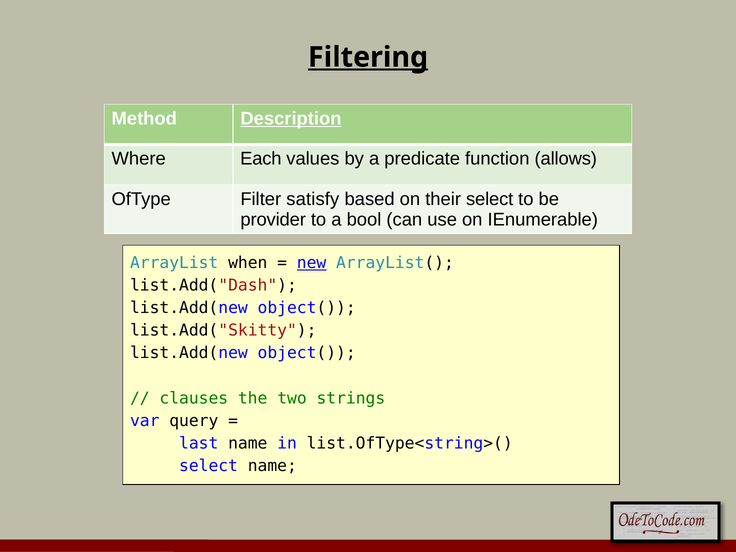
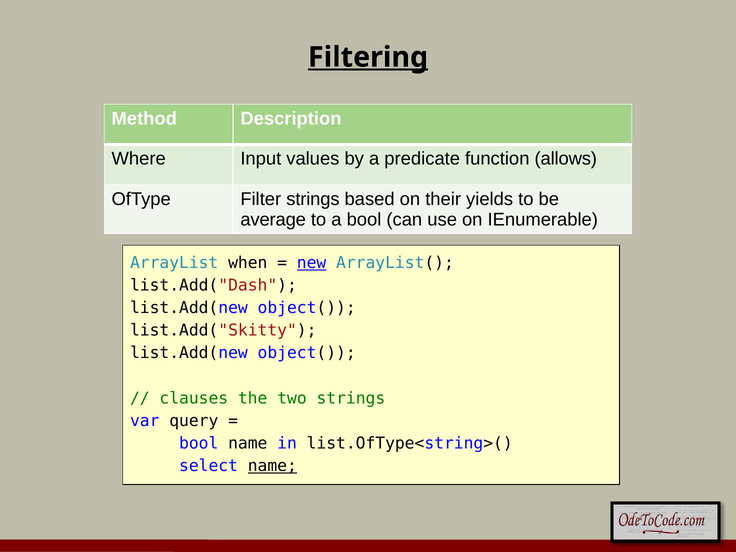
Description underline: present -> none
Each: Each -> Input
Filter satisfy: satisfy -> strings
their select: select -> yields
provider: provider -> average
last at (199, 443): last -> bool
name at (272, 466) underline: none -> present
